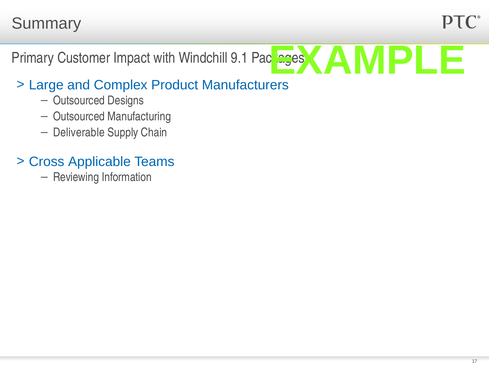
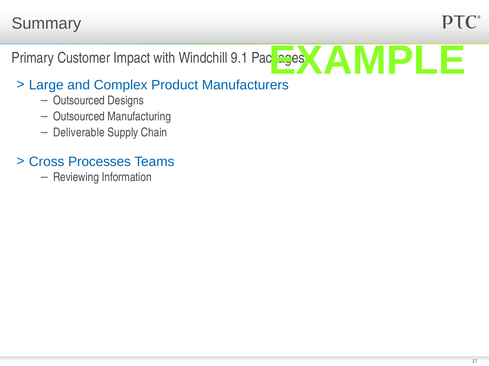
Applicable: Applicable -> Processes
